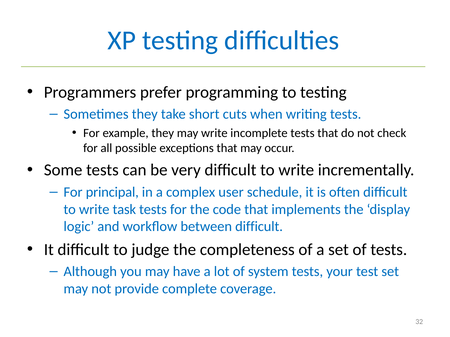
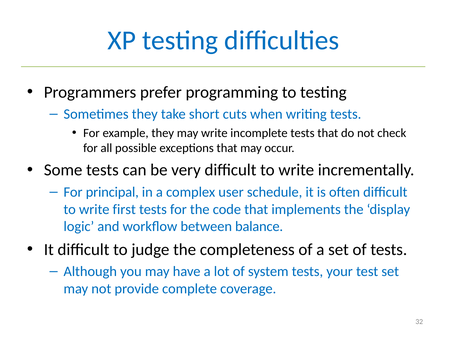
task: task -> first
between difficult: difficult -> balance
